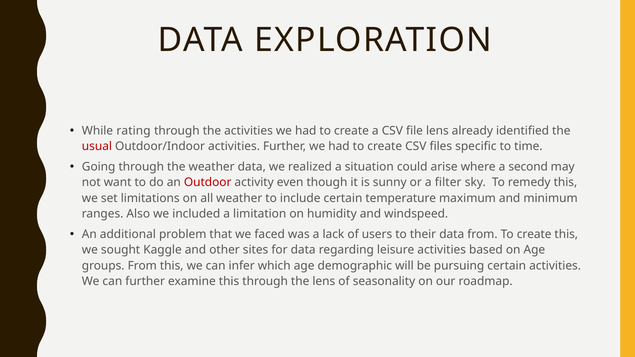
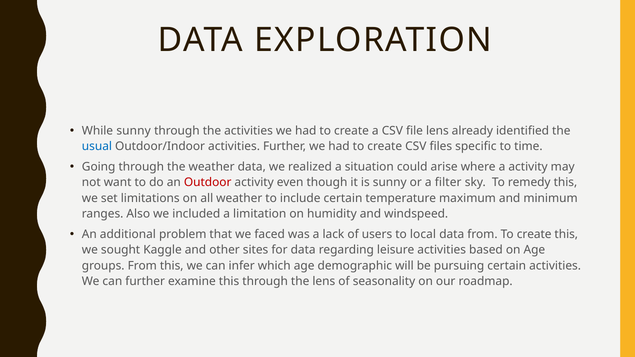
While rating: rating -> sunny
usual colour: red -> blue
a second: second -> activity
their: their -> local
